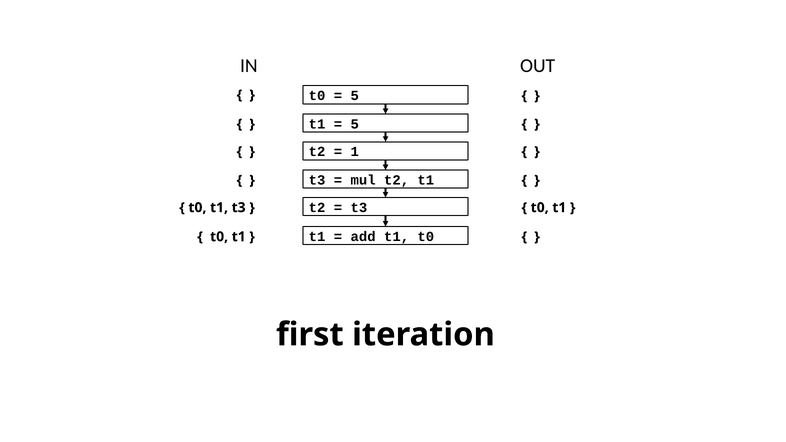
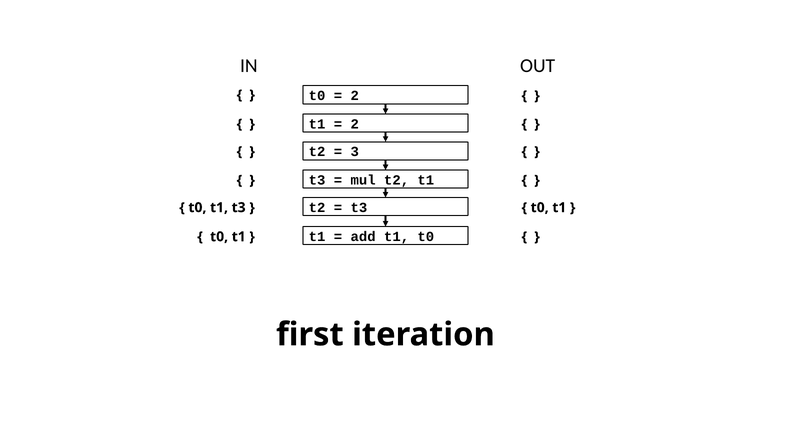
5 at (355, 96): 5 -> 2
5 at (355, 124): 5 -> 2
1: 1 -> 3
